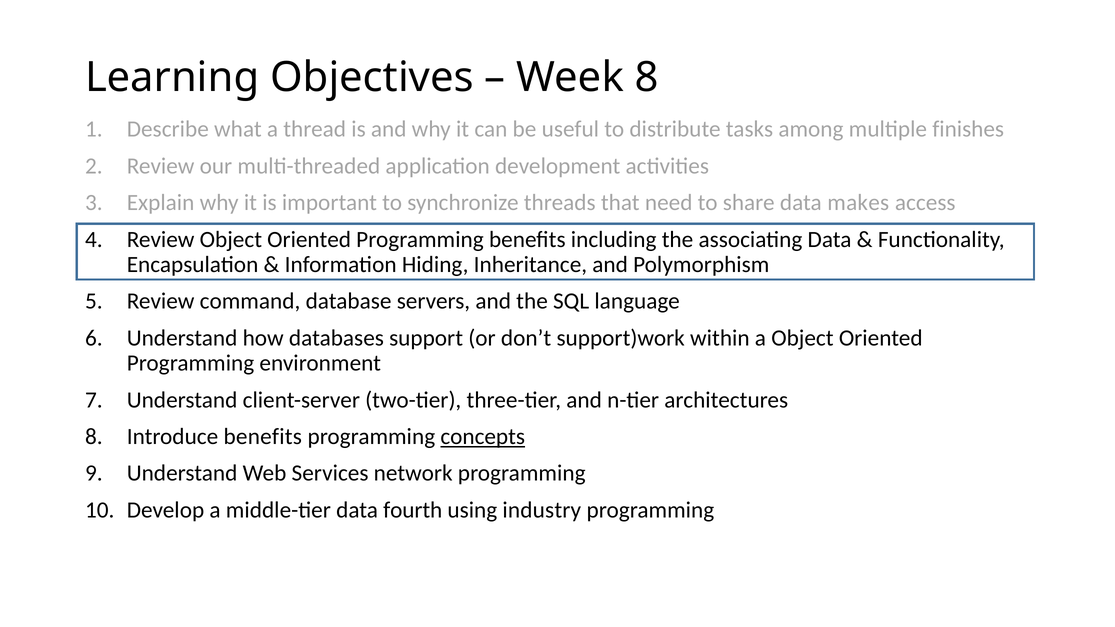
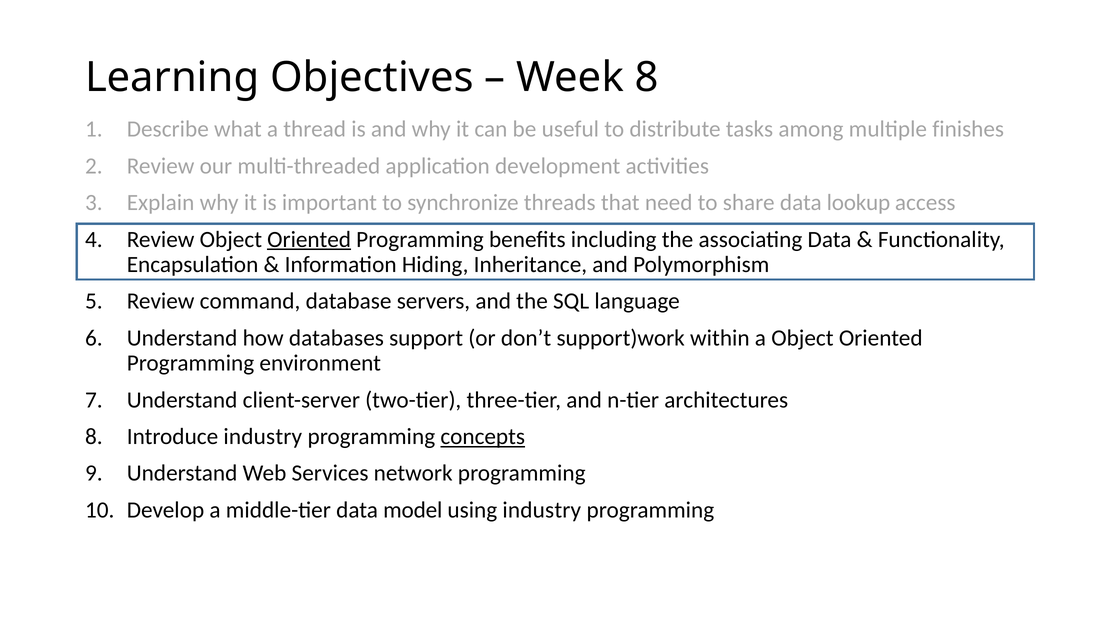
makes: makes -> lookup
Oriented at (309, 240) underline: none -> present
Introduce benefits: benefits -> industry
fourth: fourth -> model
